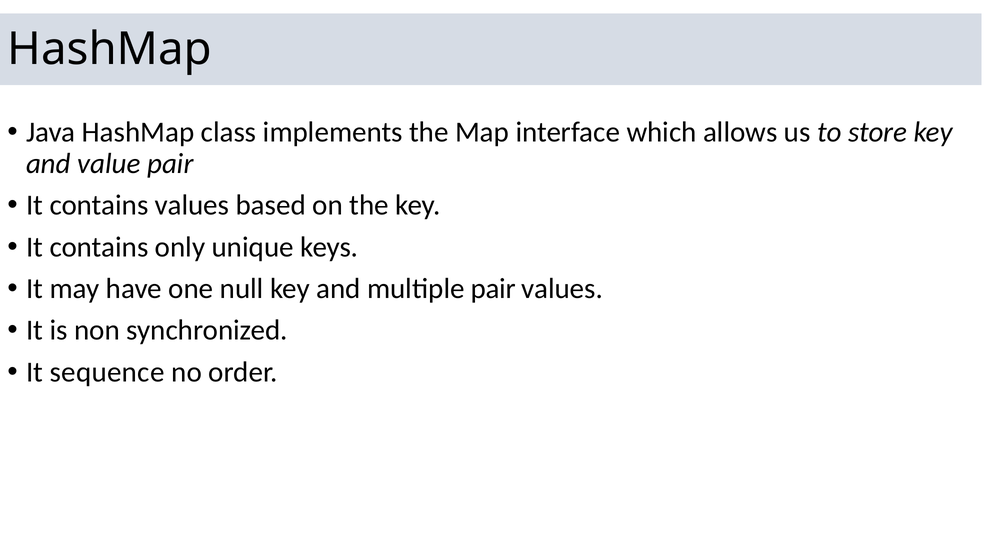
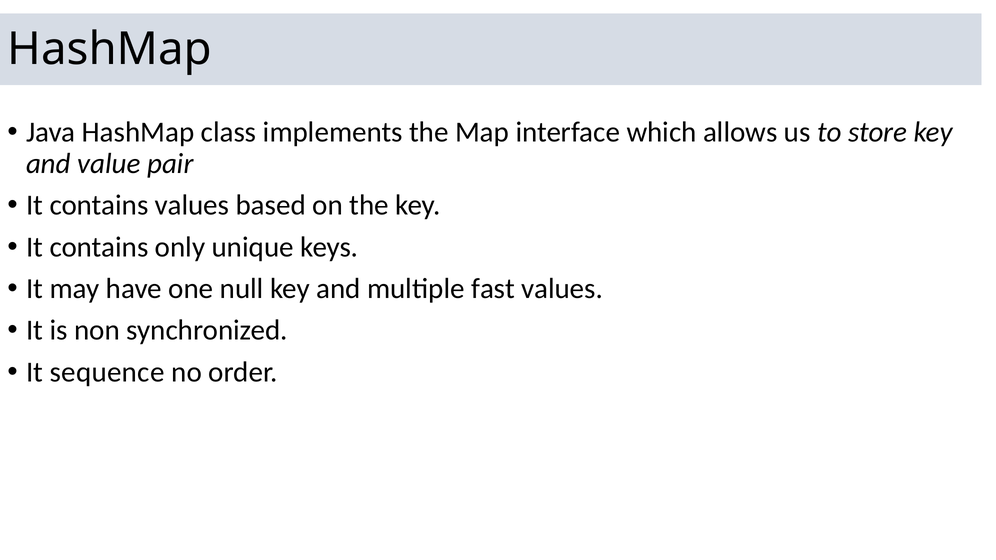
multiple pair: pair -> fast
